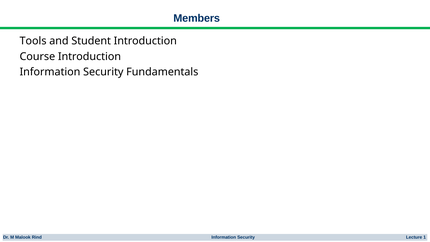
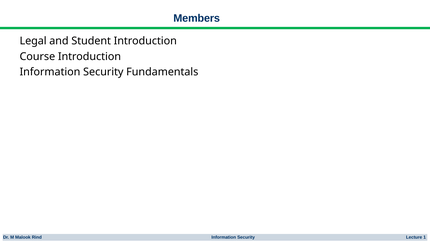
Tools: Tools -> Legal
